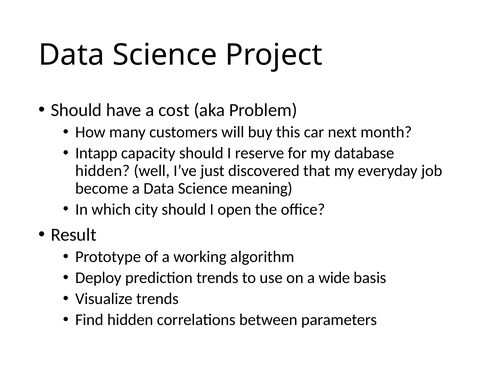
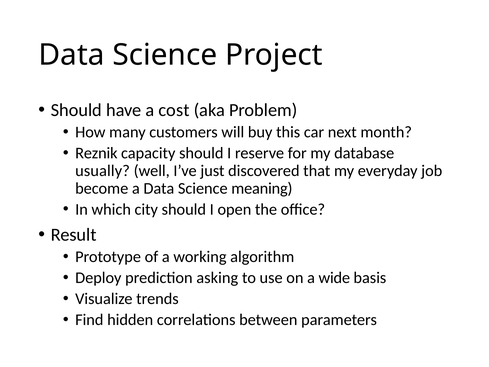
Intapp: Intapp -> Reznik
hidden at (102, 171): hidden -> usually
prediction trends: trends -> asking
